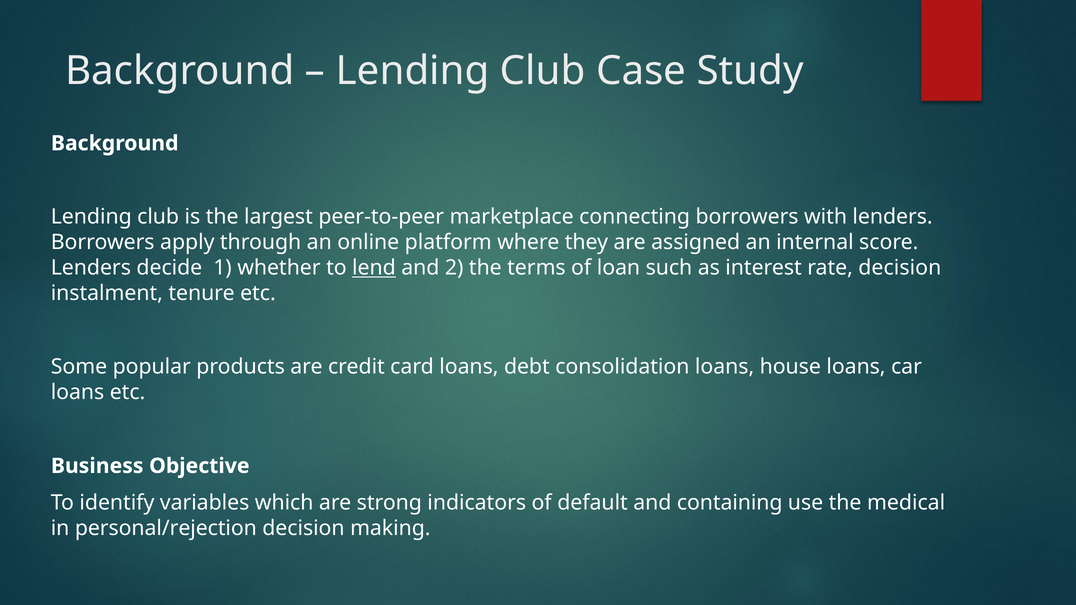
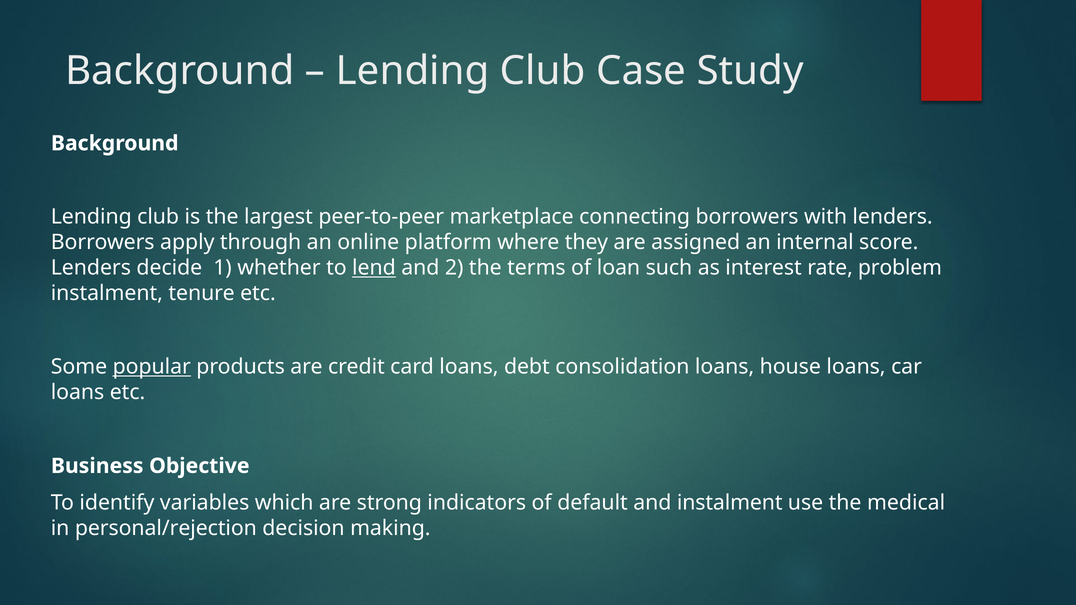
rate decision: decision -> problem
popular underline: none -> present
and containing: containing -> instalment
